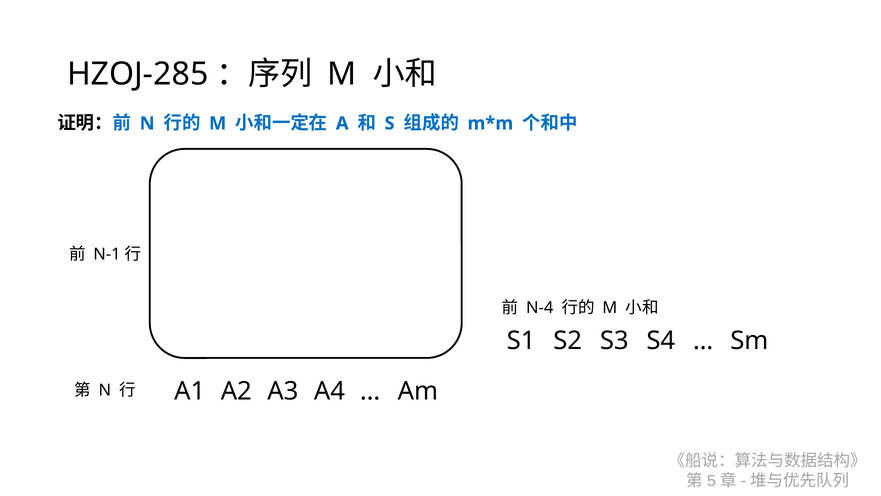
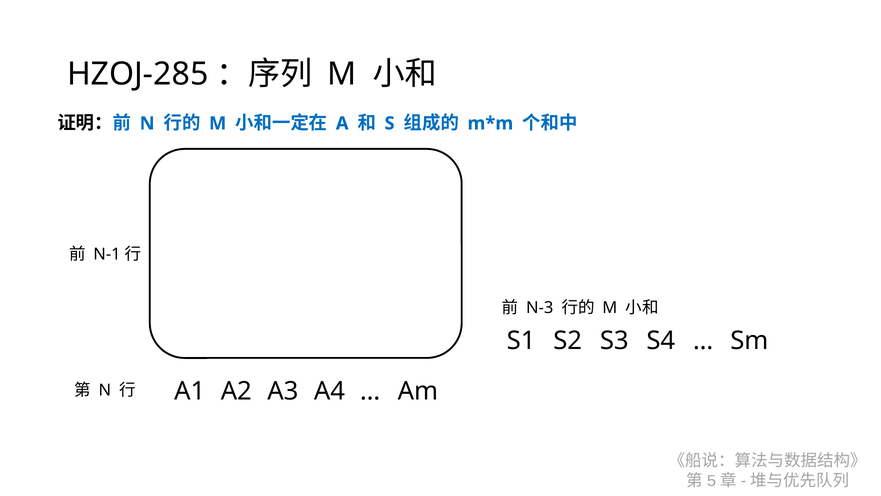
N-4: N-4 -> N-3
